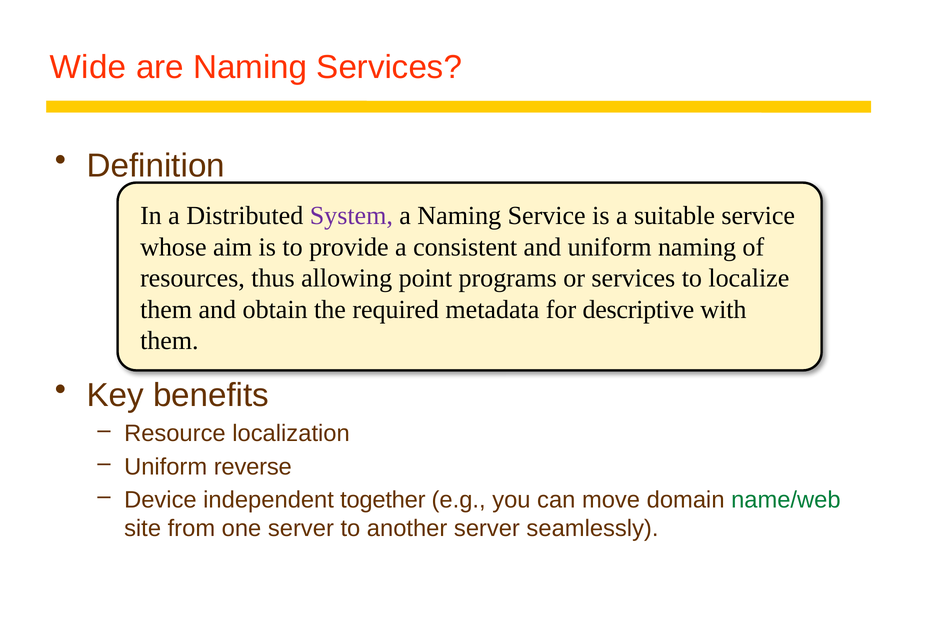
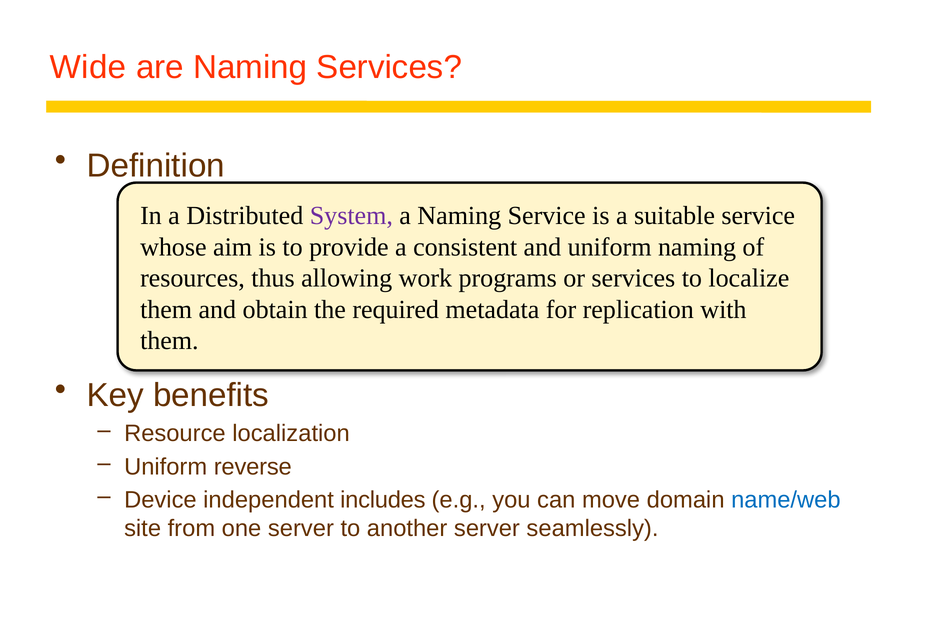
point: point -> work
descriptive: descriptive -> replication
together: together -> includes
name/web colour: green -> blue
